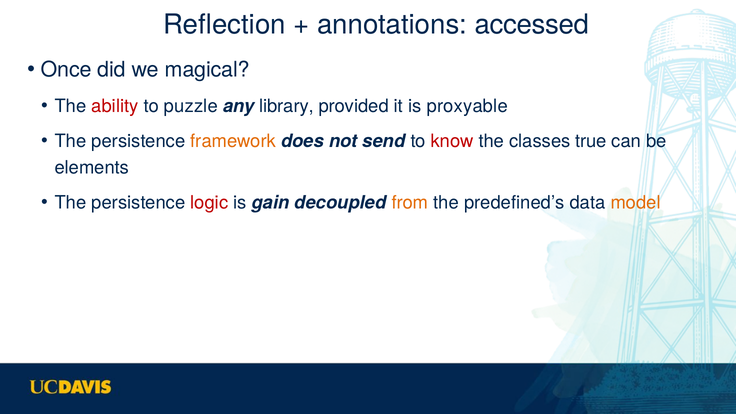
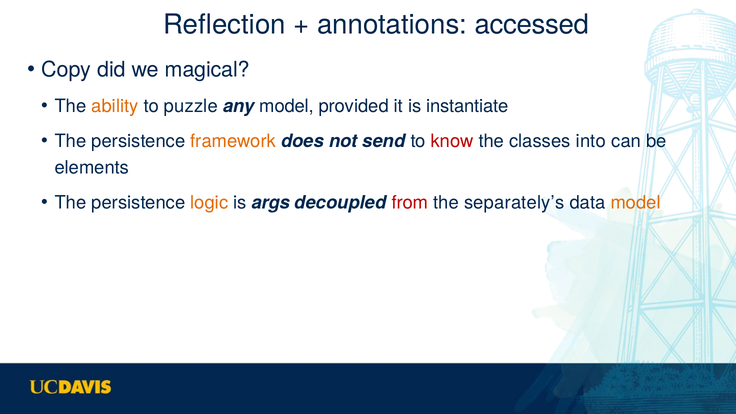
Once: Once -> Copy
ability colour: red -> orange
any library: library -> model
proxyable: proxyable -> instantiate
true: true -> into
logic colour: red -> orange
gain: gain -> args
from colour: orange -> red
predefined’s: predefined’s -> separately’s
